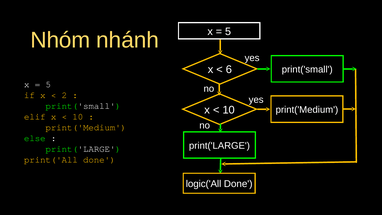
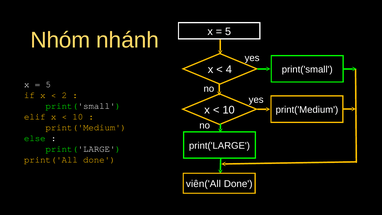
6: 6 -> 4
logic('All: logic('All -> viên('All
